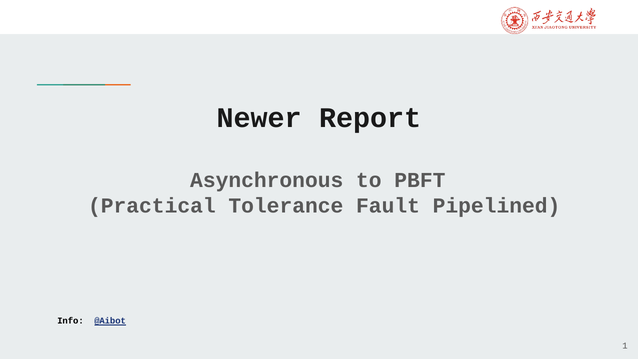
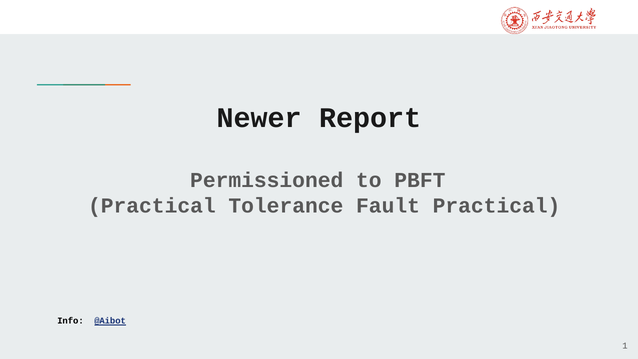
Asynchronous: Asynchronous -> Permissioned
Fault Pipelined: Pipelined -> Practical
